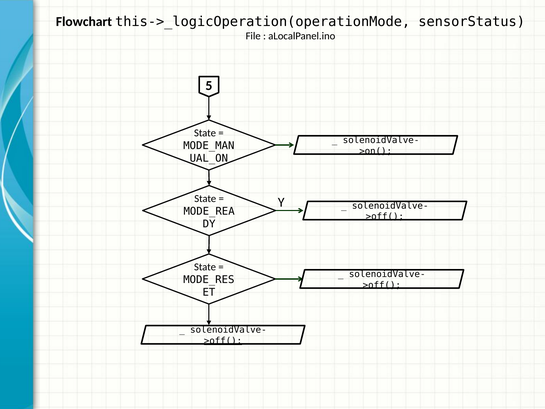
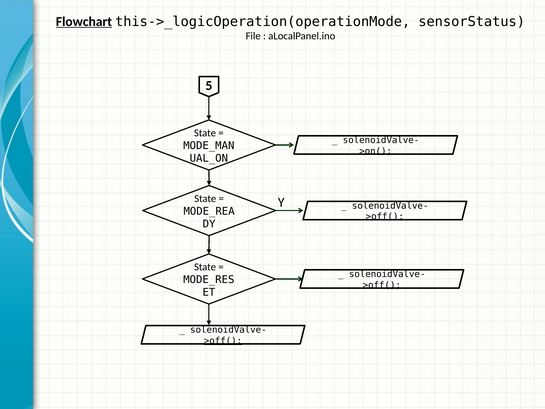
Flowchart underline: none -> present
